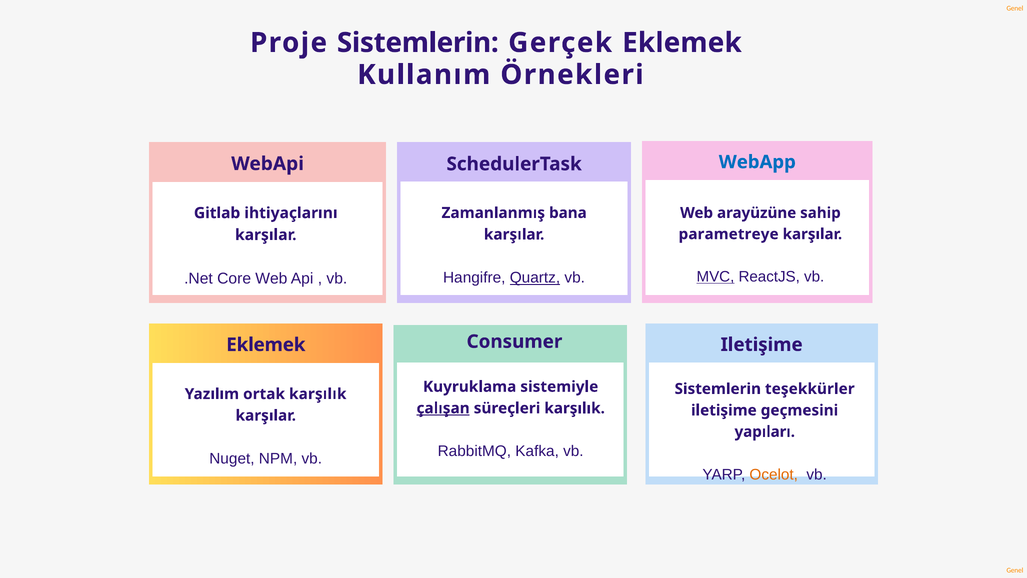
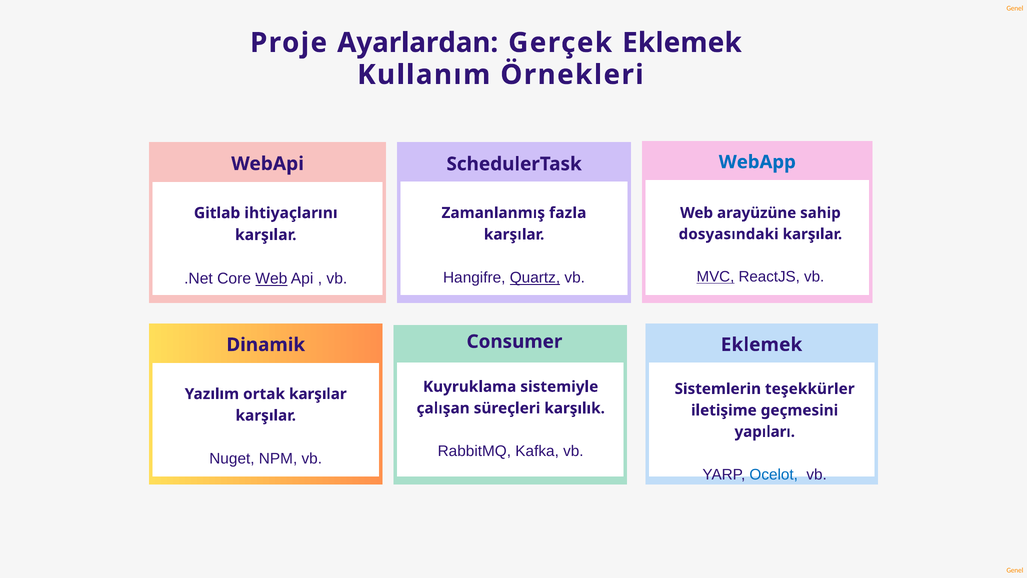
Proje Sistemlerin: Sistemlerin -> Ayarlardan
bana: bana -> fazla
parametreye: parametreye -> dosyasındaki
Web at (271, 278) underline: none -> present
Consumer Iletişime: Iletişime -> Eklemek
Eklemek at (266, 345): Eklemek -> Dinamik
ortak karşılık: karşılık -> karşılar
çalışan underline: present -> none
Ocelot colour: orange -> blue
